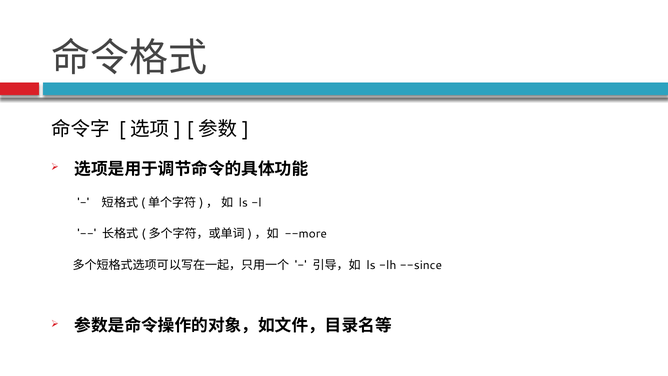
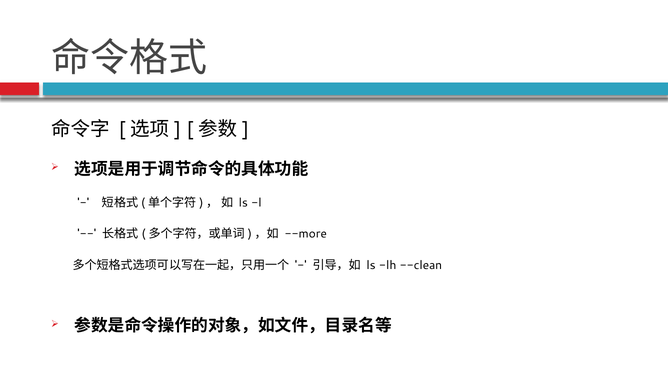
--since: --since -> --clean
